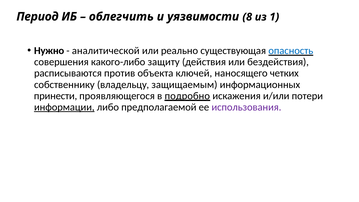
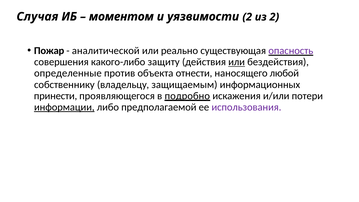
Период: Период -> Случая
облегчить: облегчить -> моментом
уязвимости 8: 8 -> 2
из 1: 1 -> 2
Нужно: Нужно -> Пожар
опасность colour: blue -> purple
или at (237, 62) underline: none -> present
расписываются: расписываются -> определенные
ключей: ключей -> отнести
четких: четких -> любой
